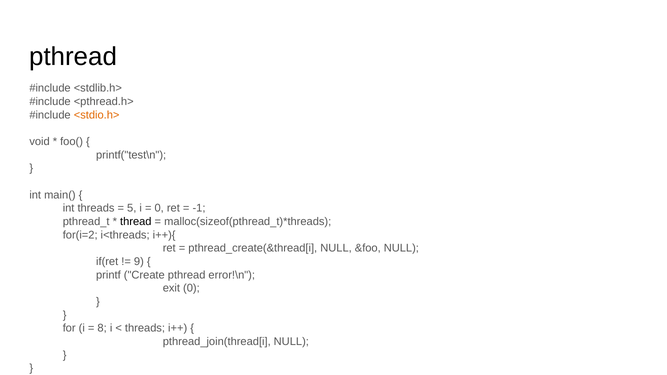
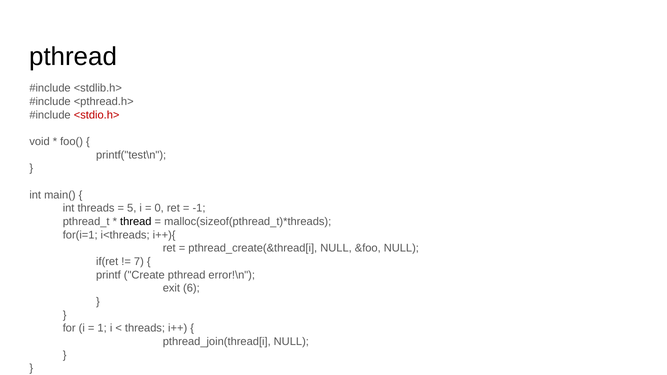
<stdio.h> colour: orange -> red
for(i=2: for(i=2 -> for(i=1
9: 9 -> 7
exit 0: 0 -> 6
8: 8 -> 1
